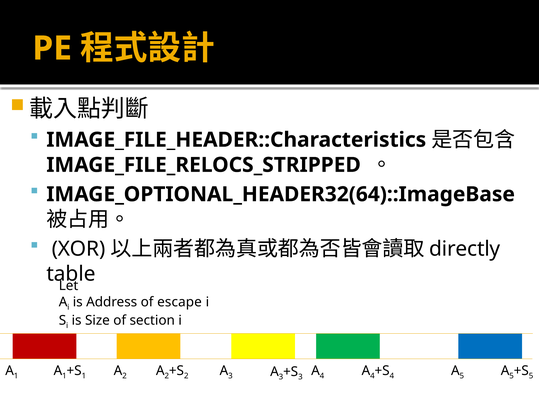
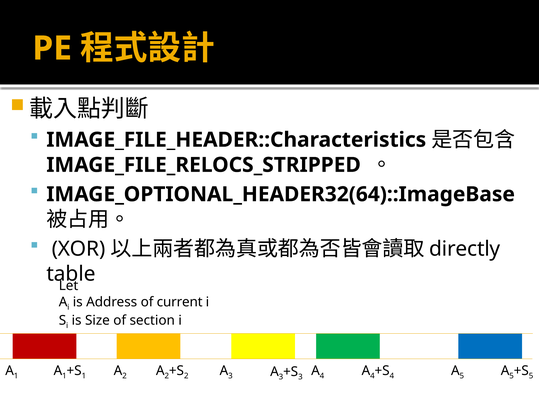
escape: escape -> current
